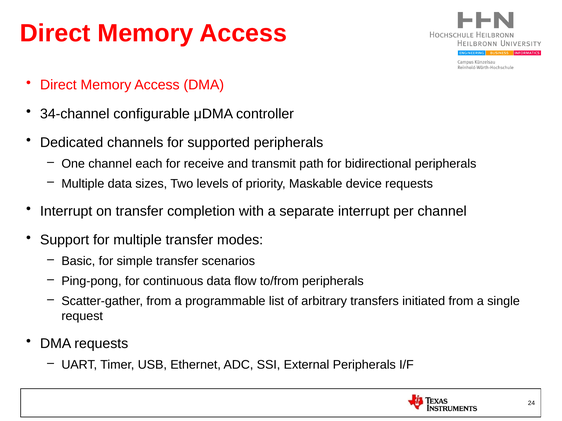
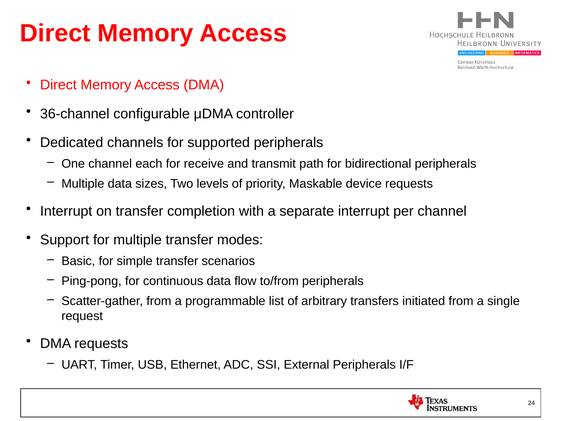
34-channel: 34-channel -> 36-channel
